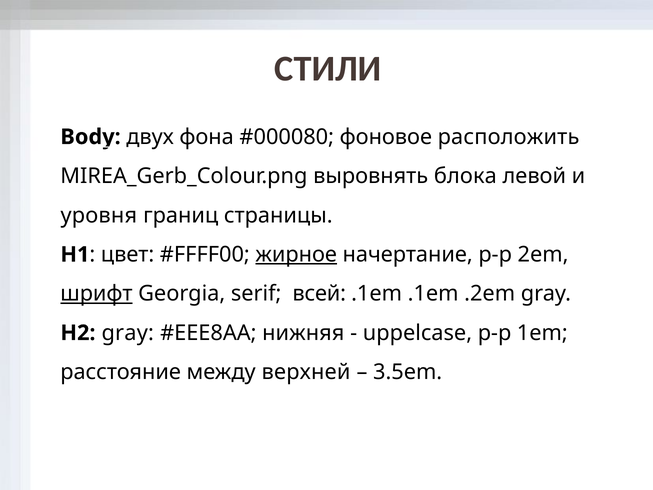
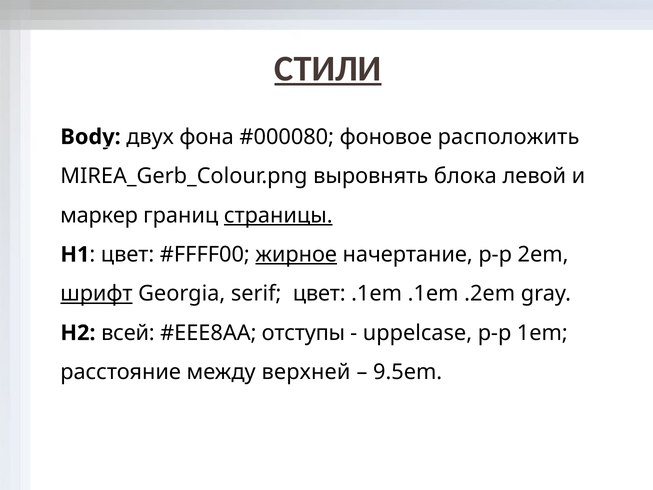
СТИЛИ underline: none -> present
уровня: уровня -> маркер
страницы underline: none -> present
serif всей: всей -> цвет
H2 gray: gray -> всей
нижняя: нижняя -> отступы
3.5em: 3.5em -> 9.5em
